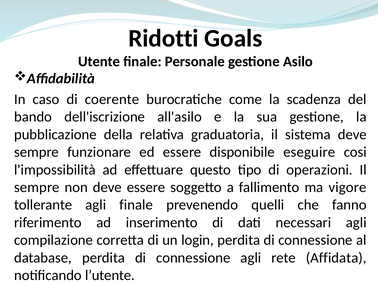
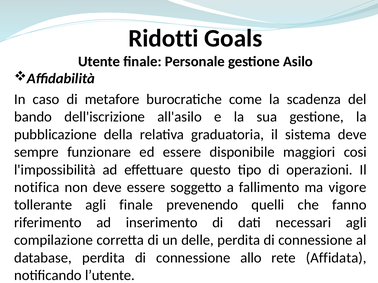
coerente: coerente -> metafore
eseguire: eseguire -> maggiori
sempre at (37, 188): sempre -> notifica
login: login -> delle
connessione agli: agli -> allo
